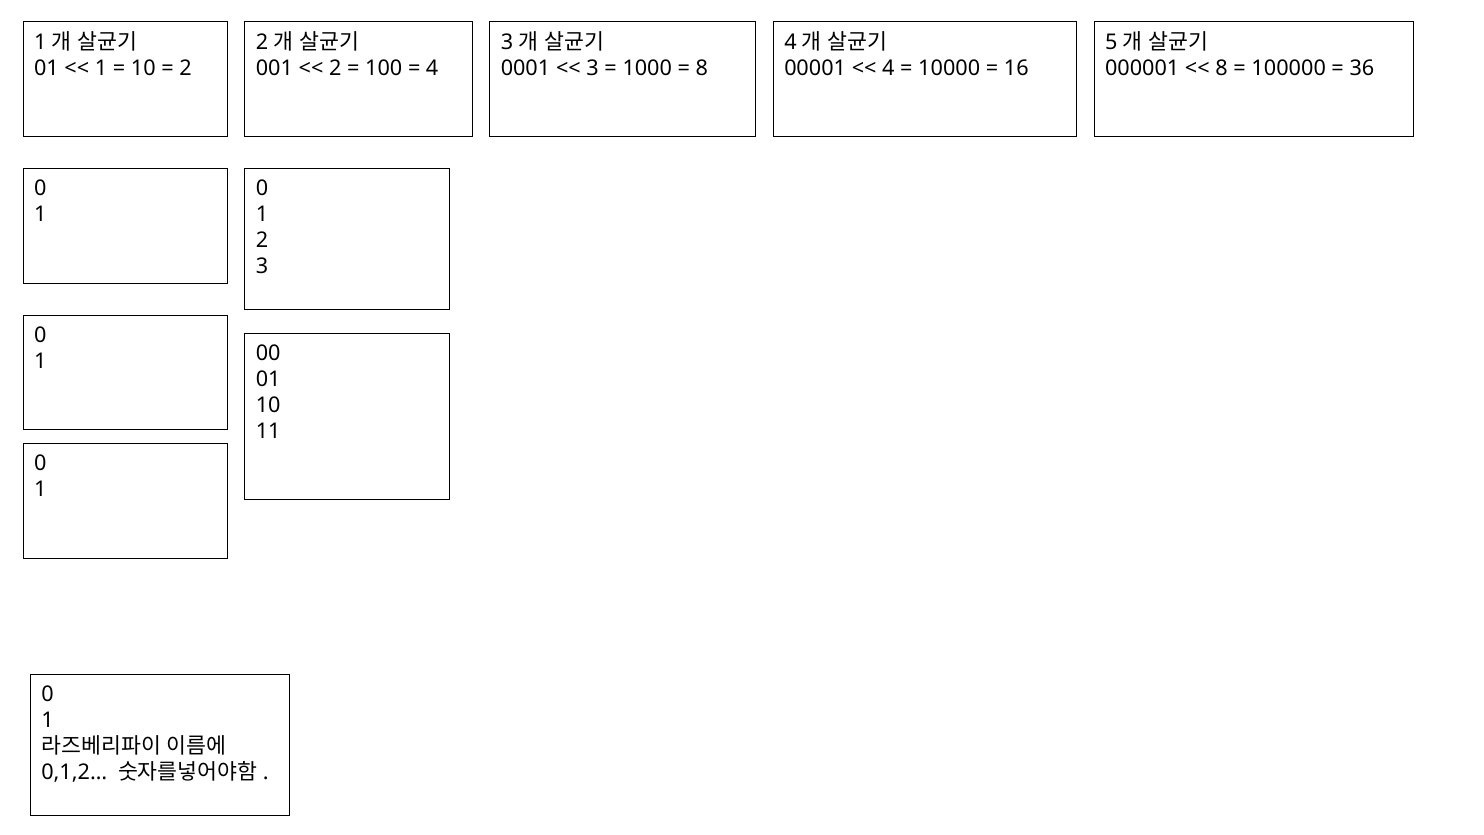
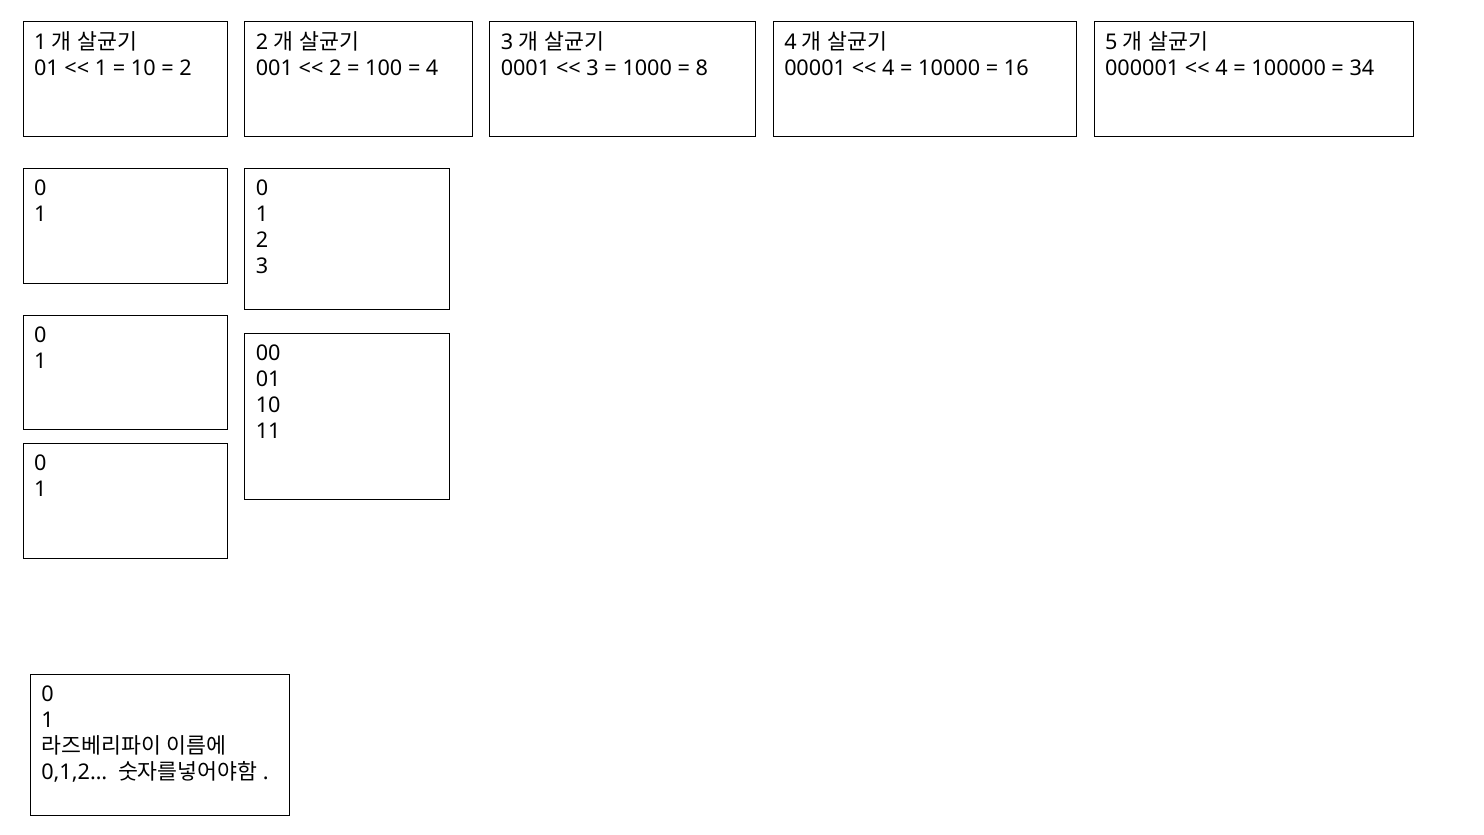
8 at (1222, 68): 8 -> 4
36: 36 -> 34
